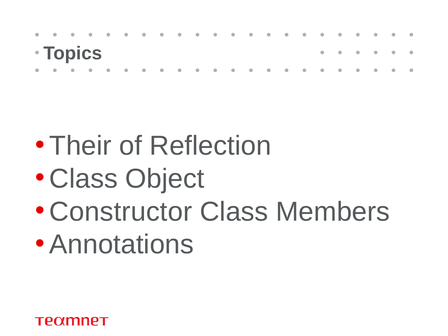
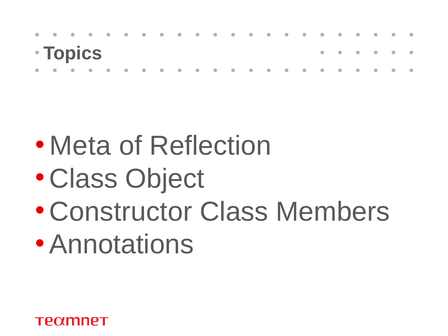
Their: Their -> Meta
